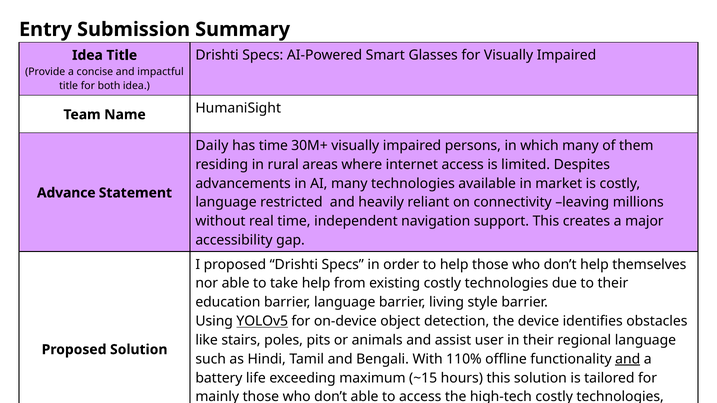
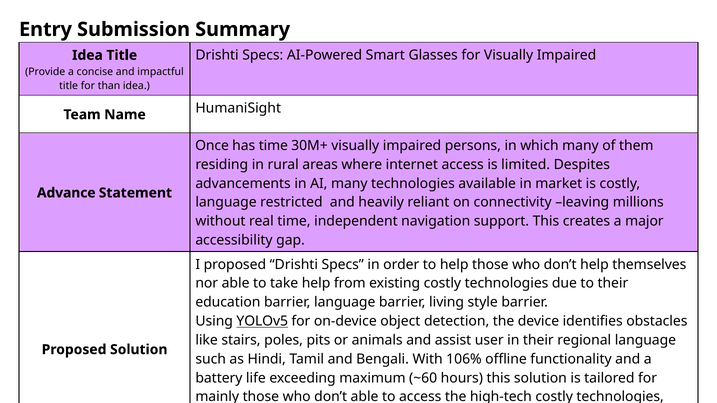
both: both -> than
Daily: Daily -> Once
110%: 110% -> 106%
and at (628, 359) underline: present -> none
~15: ~15 -> ~60
